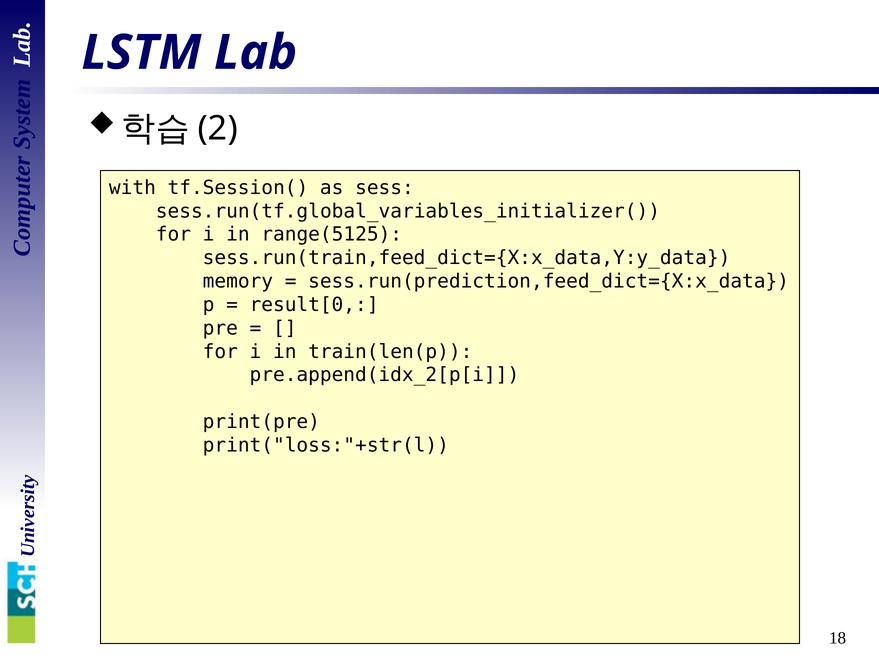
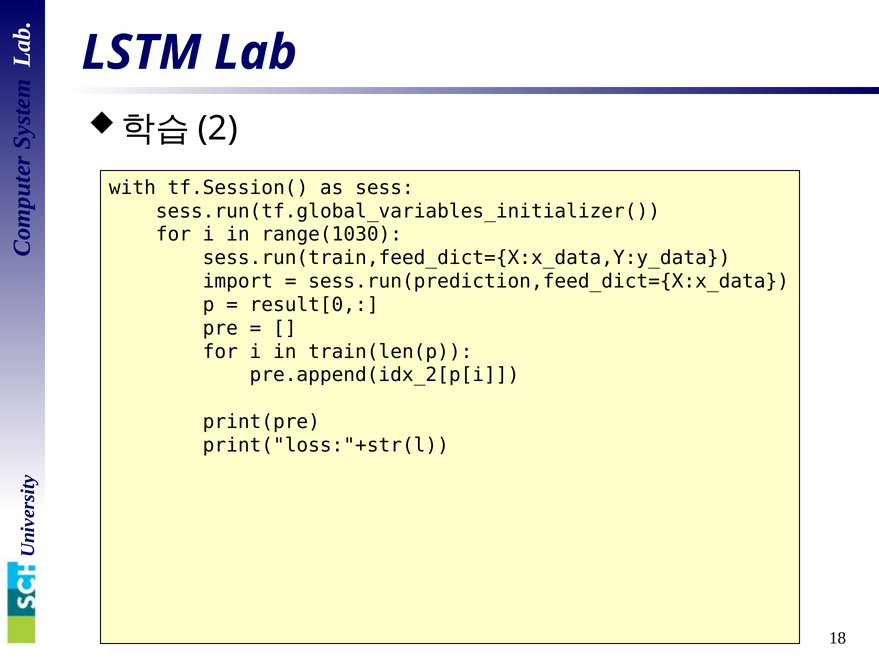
range(5125: range(5125 -> range(1030
memory: memory -> import
